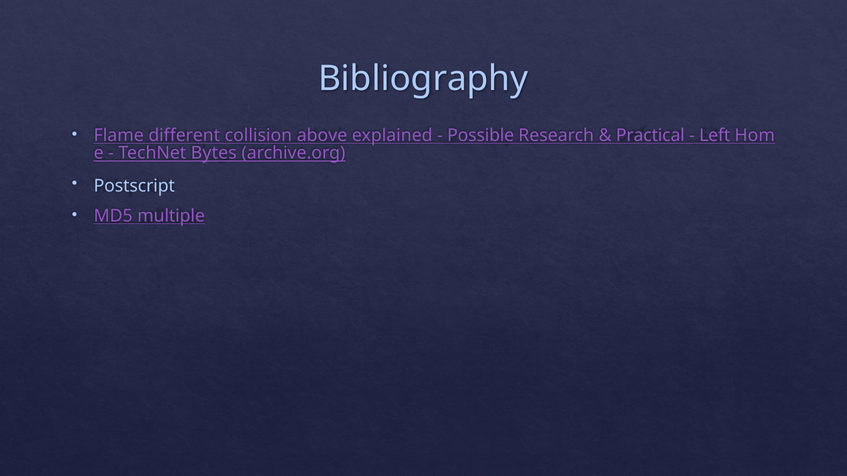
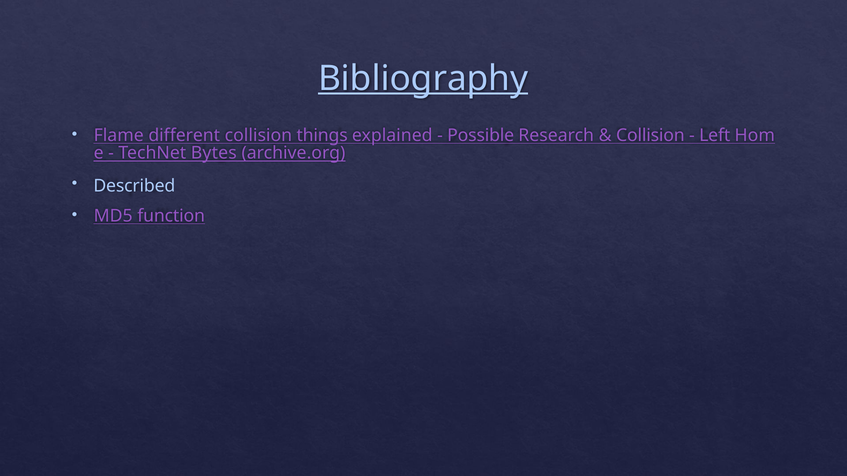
Bibliography underline: none -> present
above: above -> things
Practical at (650, 135): Practical -> Collision
Postscript: Postscript -> Described
multiple: multiple -> function
